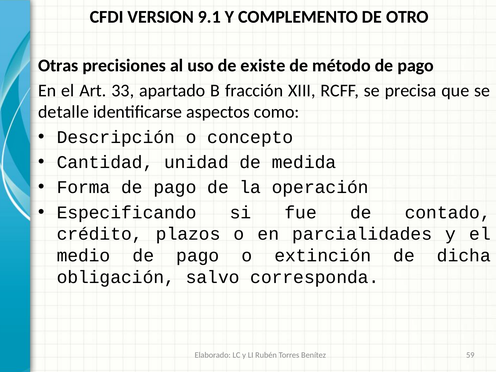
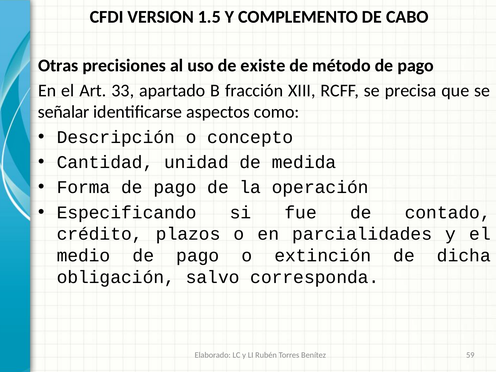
9.1: 9.1 -> 1.5
OTRO: OTRO -> CABO
detalle: detalle -> señalar
